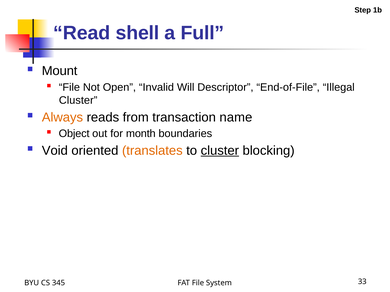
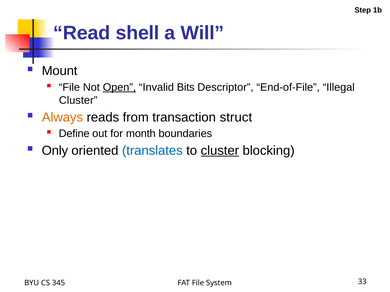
Full: Full -> Will
Open underline: none -> present
Will: Will -> Bits
name: name -> struct
Object: Object -> Define
Void: Void -> Only
translates colour: orange -> blue
